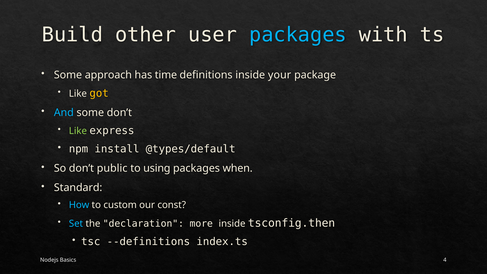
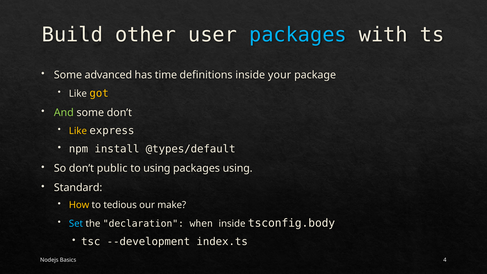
approach: approach -> advanced
And colour: light blue -> light green
Like at (78, 131) colour: light green -> yellow
packages when: when -> using
How colour: light blue -> yellow
custom: custom -> tedious
const: const -> make
more: more -> when
tsconfig.then: tsconfig.then -> tsconfig.body
--definitions: --definitions -> --development
